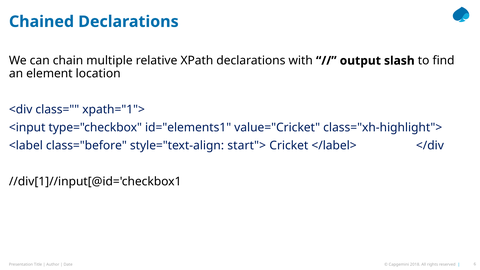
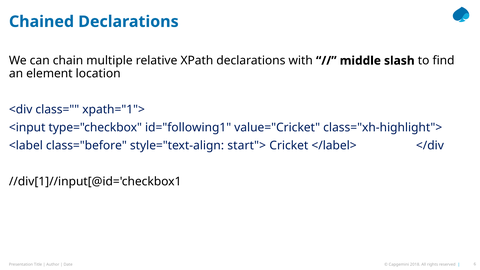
output: output -> middle
id="elements1: id="elements1 -> id="following1
